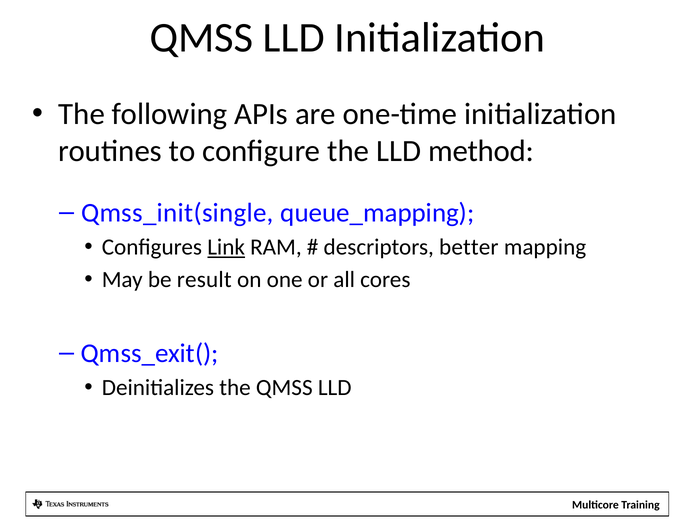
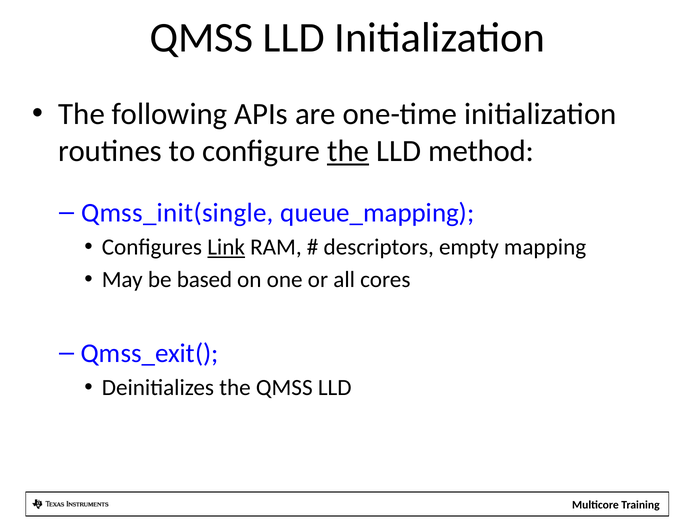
the at (348, 151) underline: none -> present
better: better -> empty
result: result -> based
